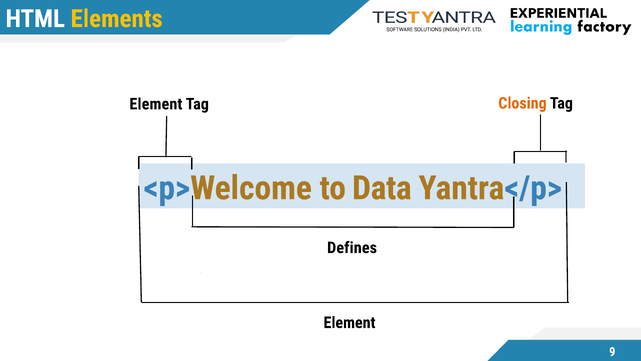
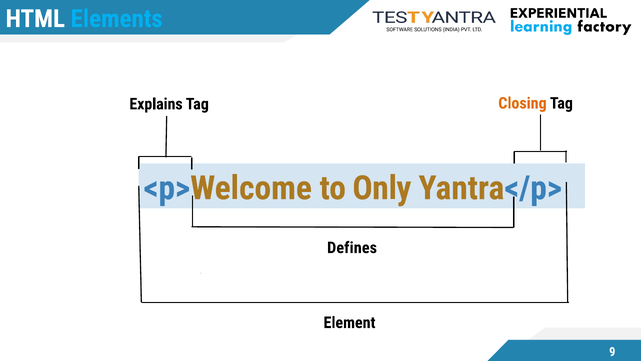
Elements colour: yellow -> light blue
Element at (156, 104): Element -> Explains
Data: Data -> Only
